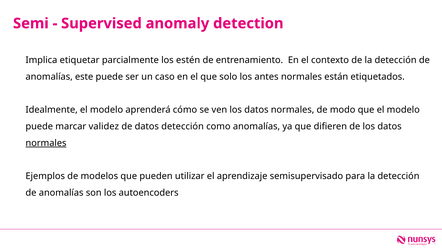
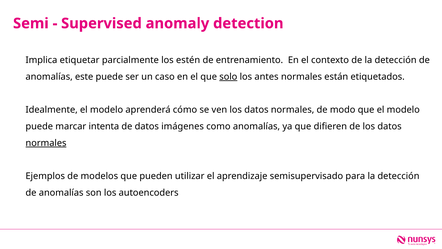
solo underline: none -> present
validez: validez -> intenta
datos detección: detección -> imágenes
